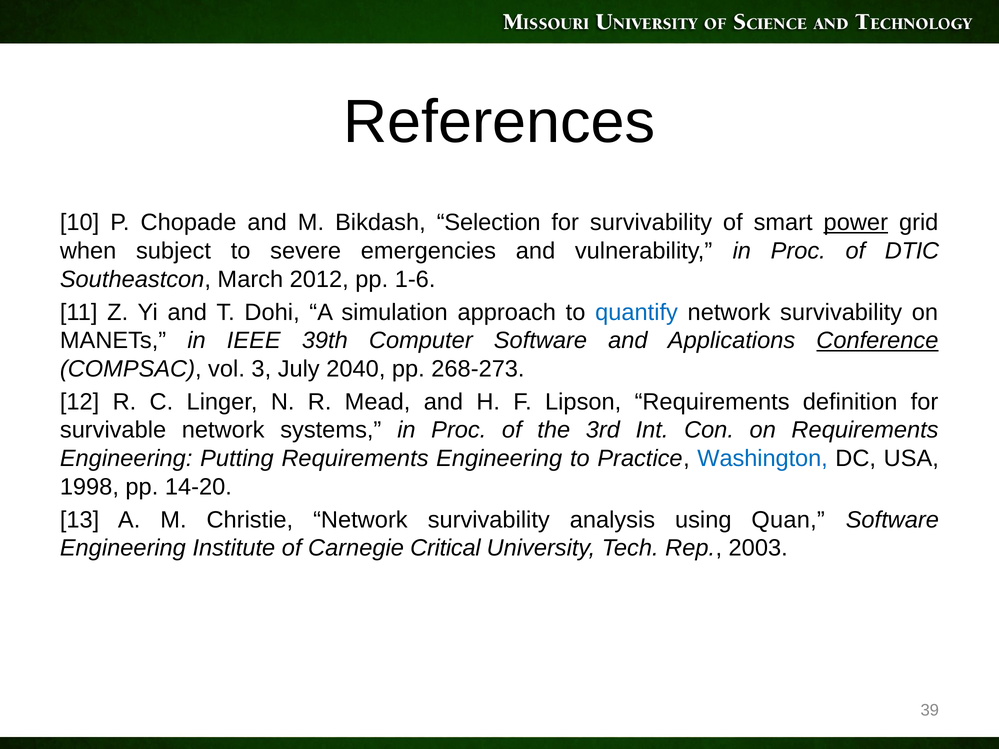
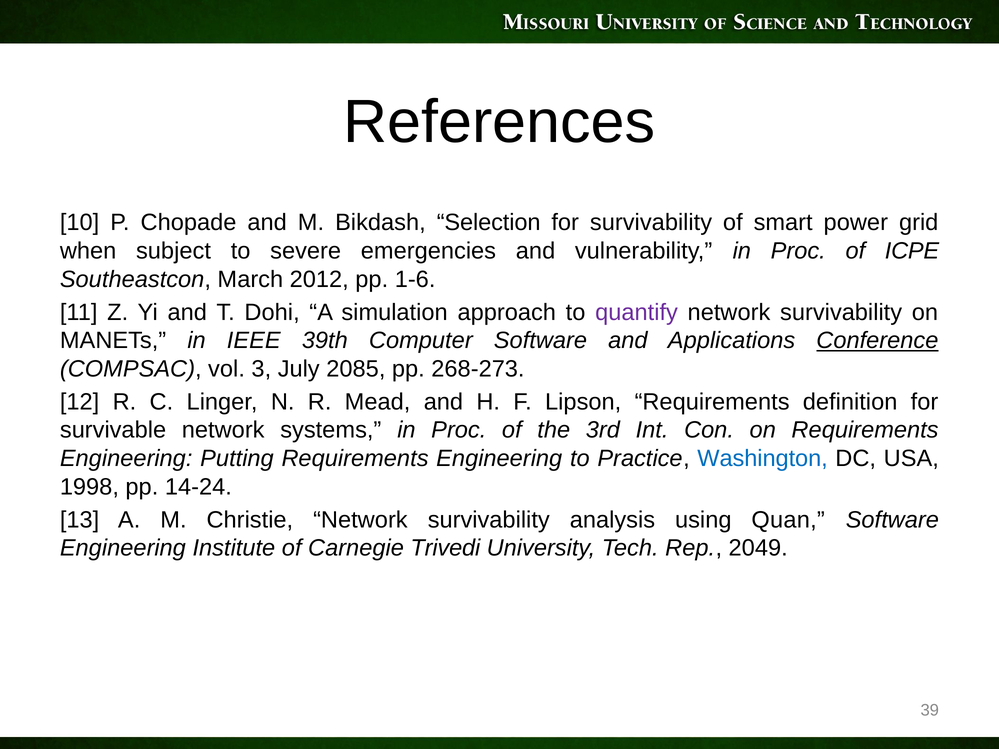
power underline: present -> none
DTIC: DTIC -> ICPE
quantify colour: blue -> purple
2040: 2040 -> 2085
14-20: 14-20 -> 14-24
Critical: Critical -> Trivedi
2003: 2003 -> 2049
